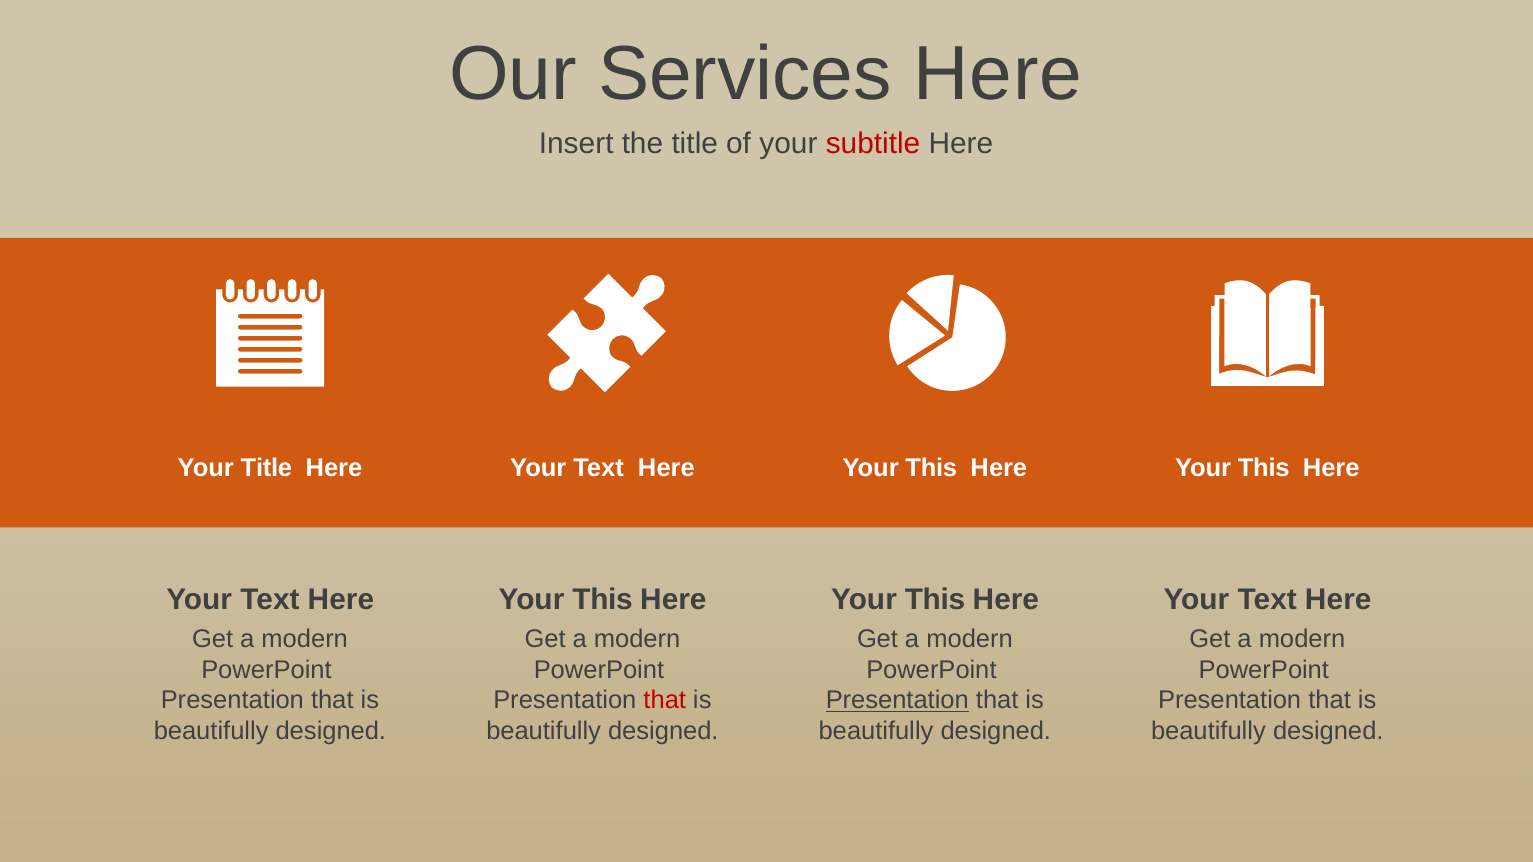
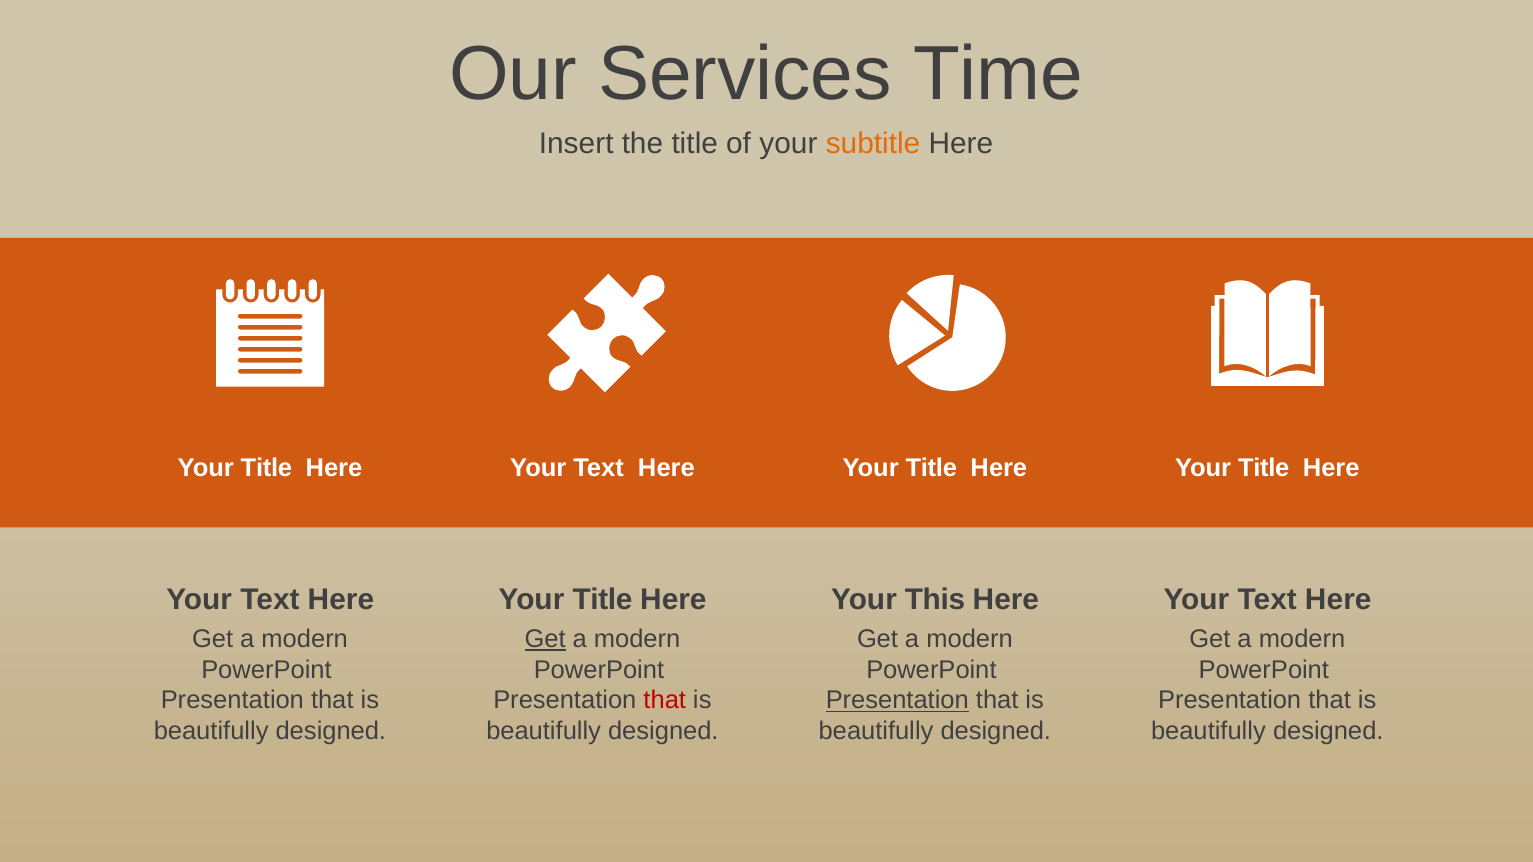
Services Here: Here -> Time
subtitle colour: red -> orange
This at (931, 468): This -> Title
Text Here Your This: This -> Title
This at (603, 600): This -> Title
Get at (545, 639) underline: none -> present
